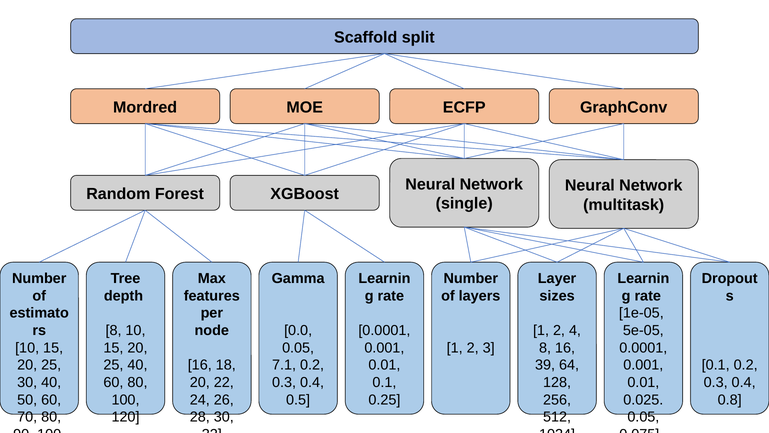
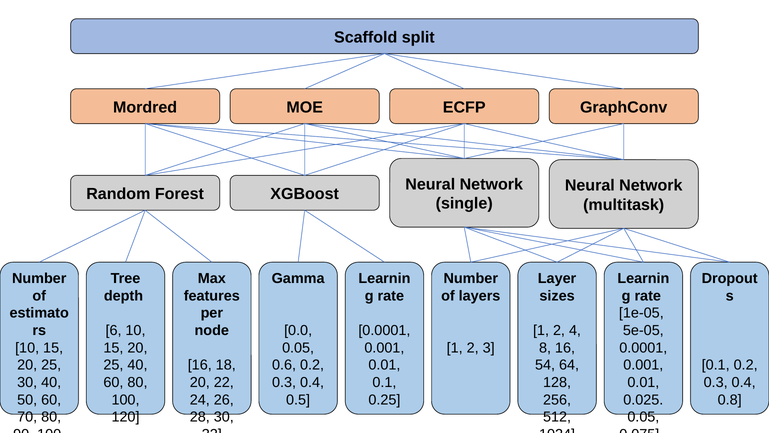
8 at (114, 330): 8 -> 6
7.1: 7.1 -> 0.6
39: 39 -> 54
